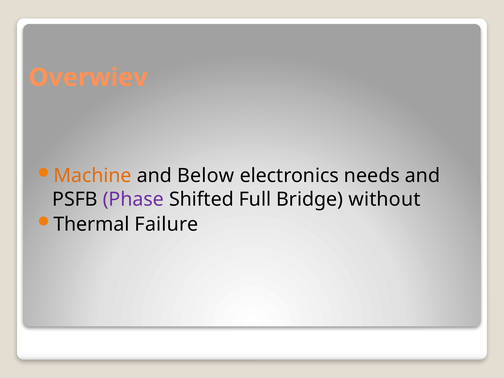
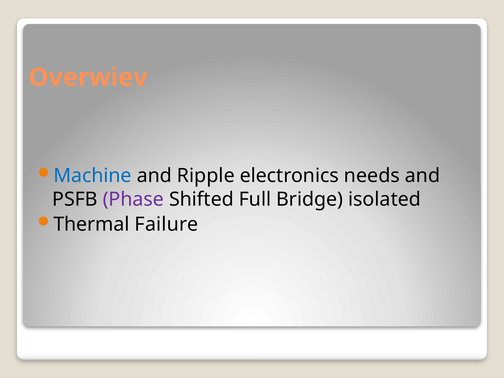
Machine colour: orange -> blue
Below: Below -> Ripple
without: without -> isolated
